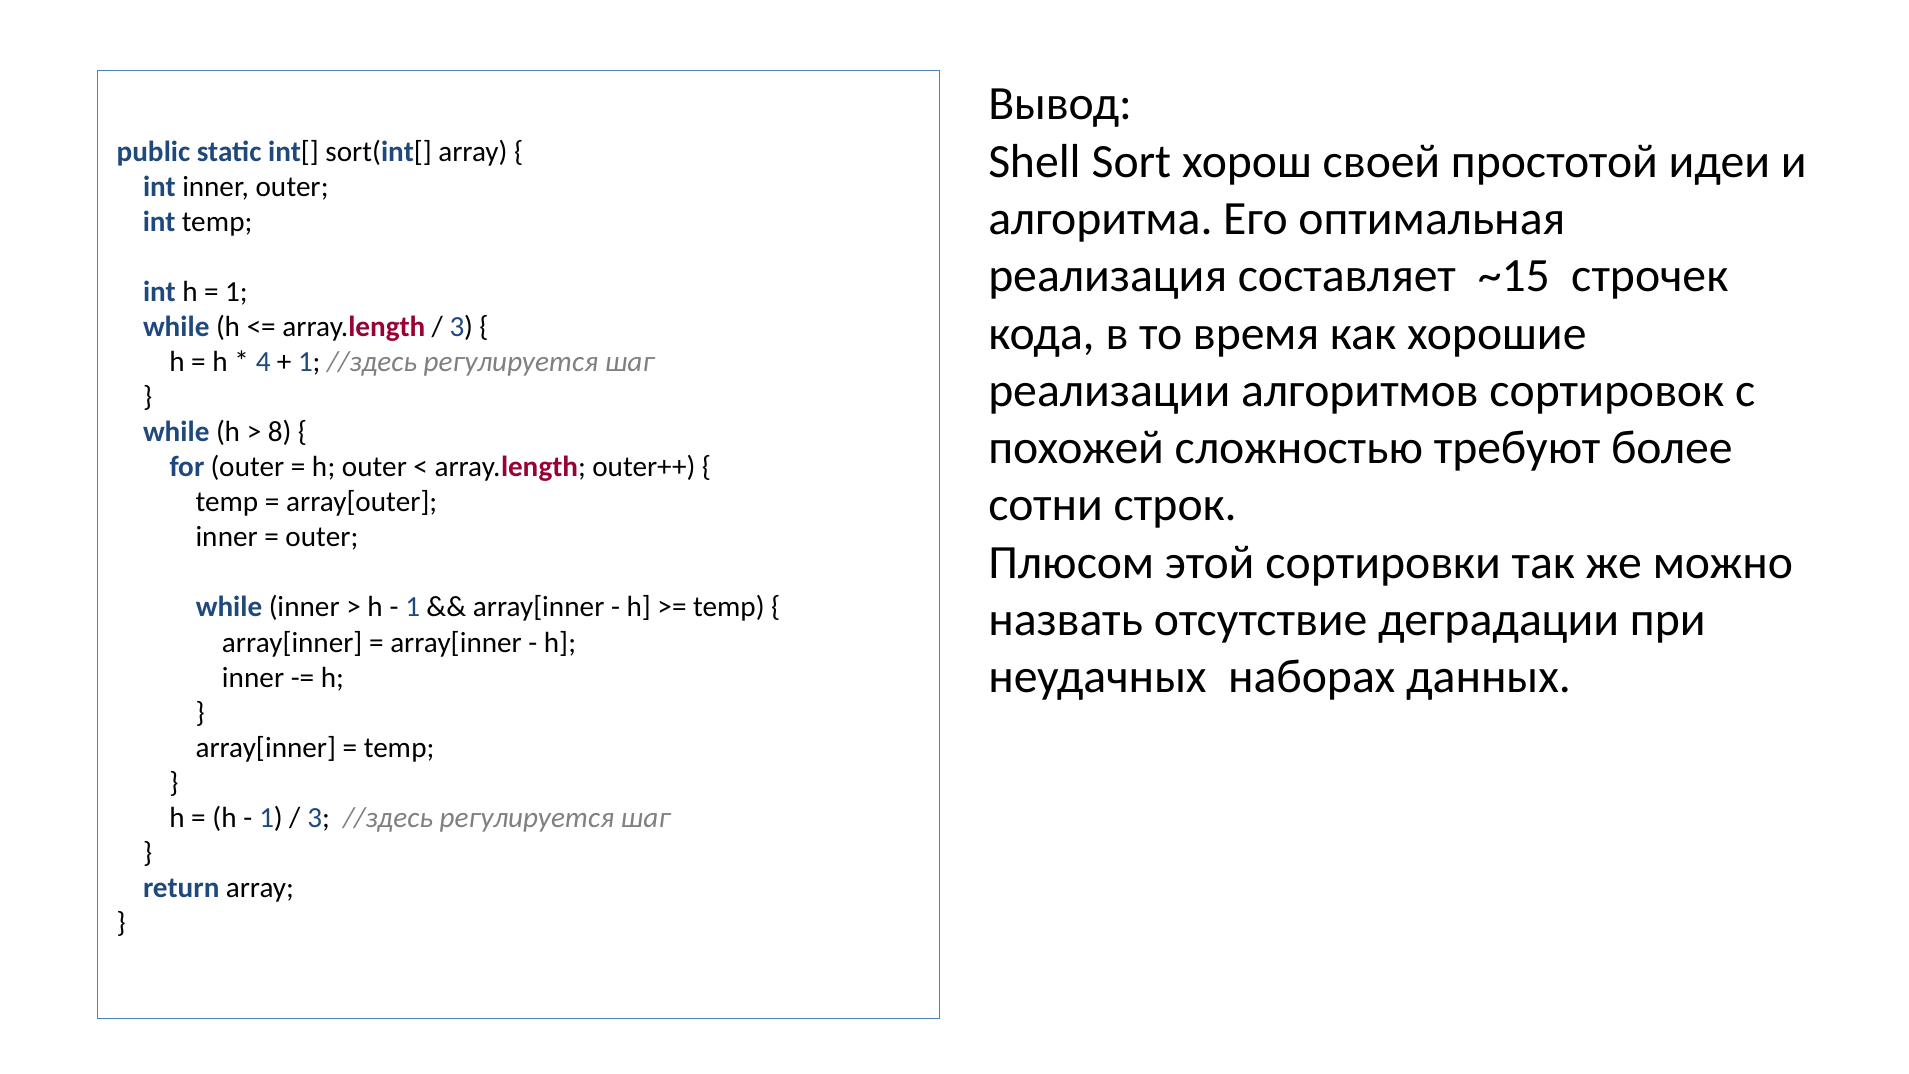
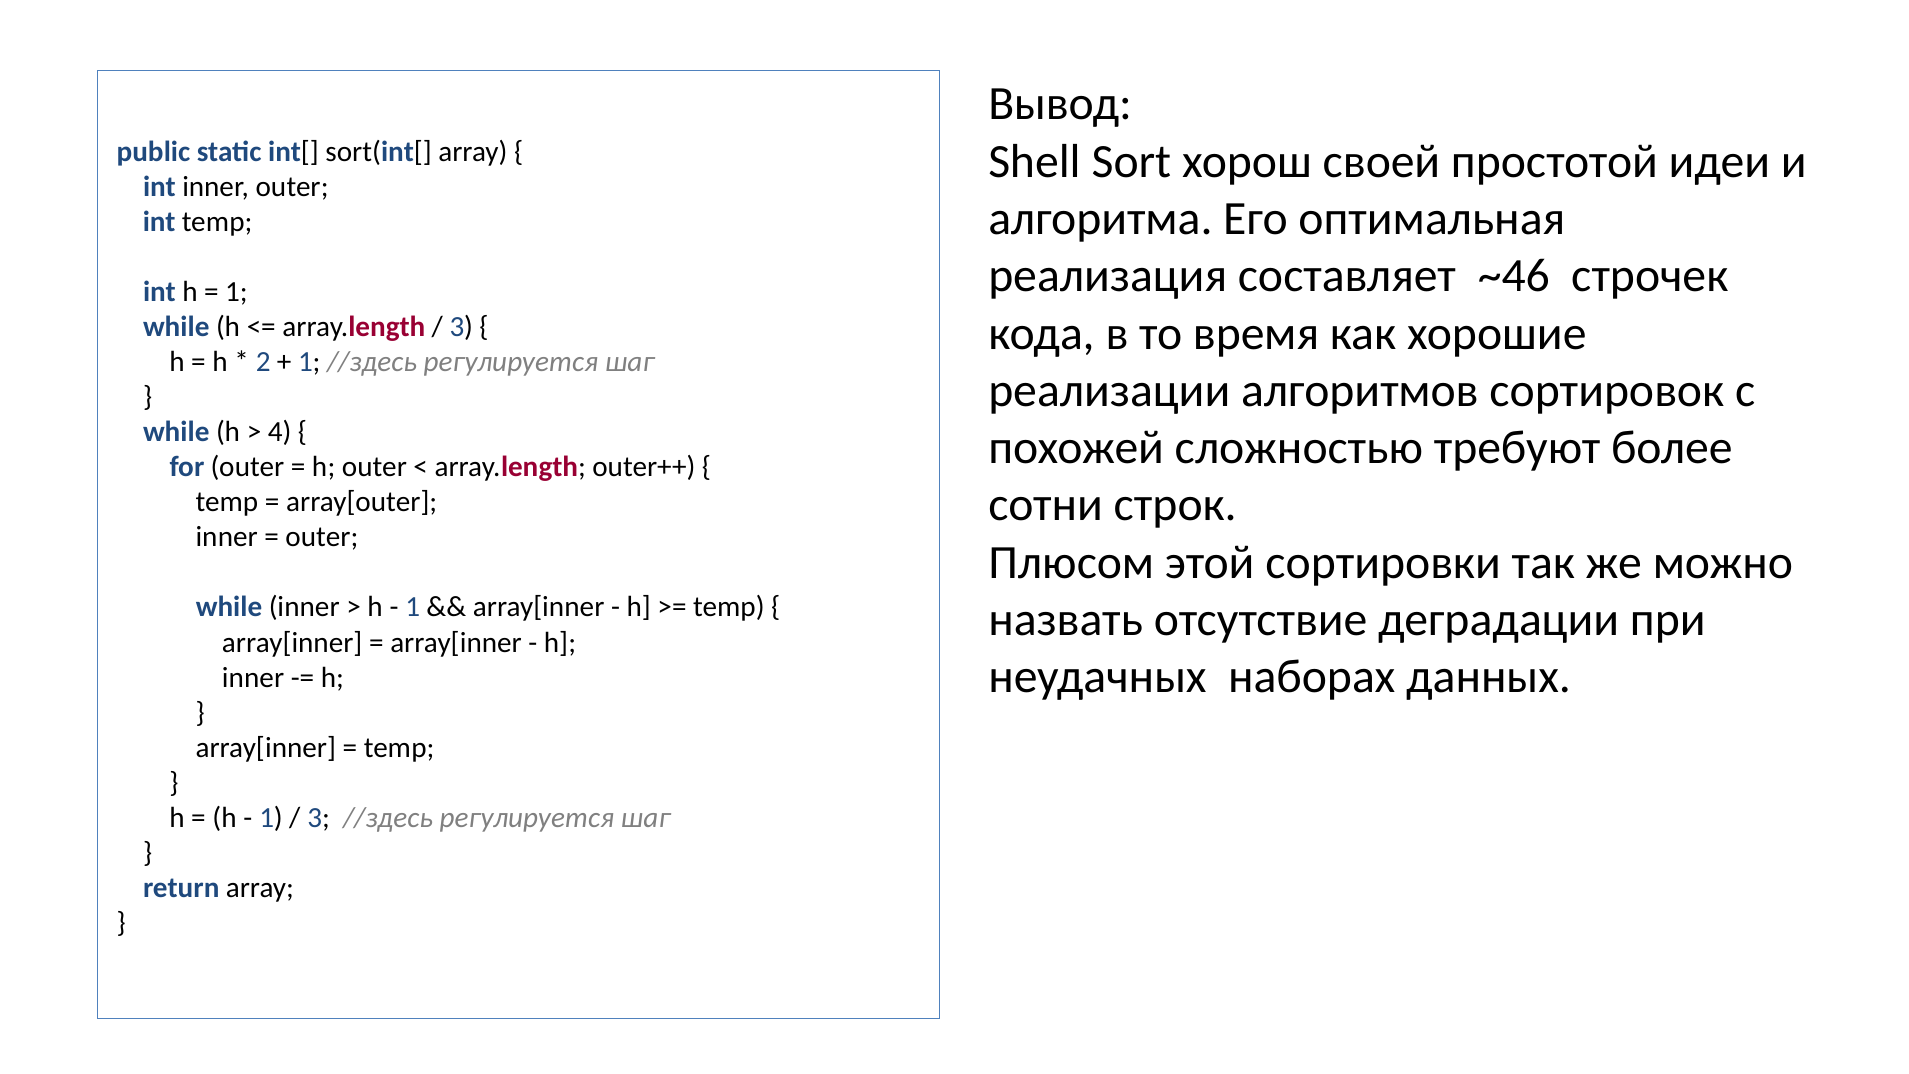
~15: ~15 -> ~46
4: 4 -> 2
8: 8 -> 4
